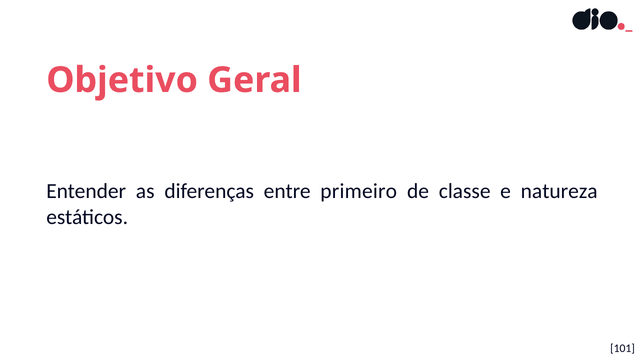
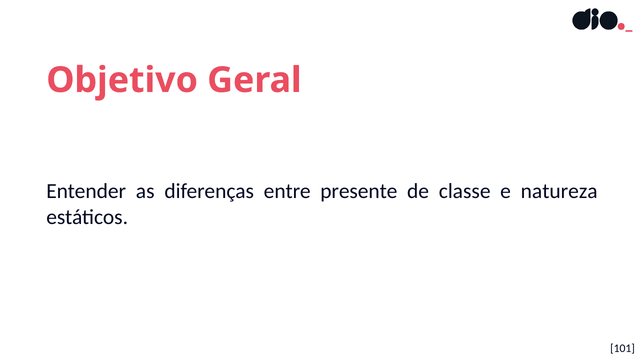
primeiro: primeiro -> presente
